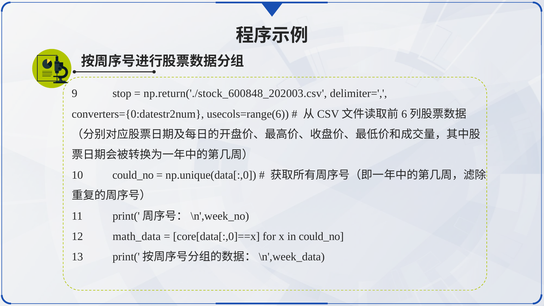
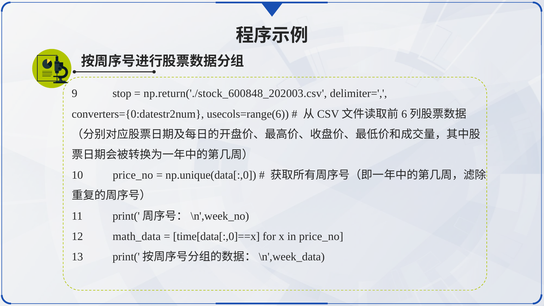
10 could_no: could_no -> price_no
core[data[:,0]==x: core[data[:,0]==x -> time[data[:,0]==x
in could_no: could_no -> price_no
